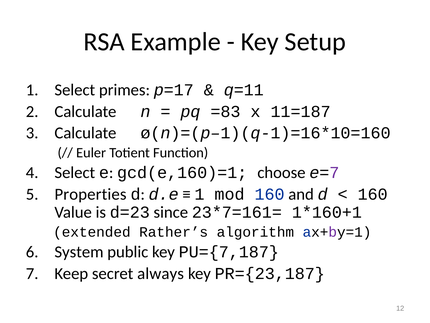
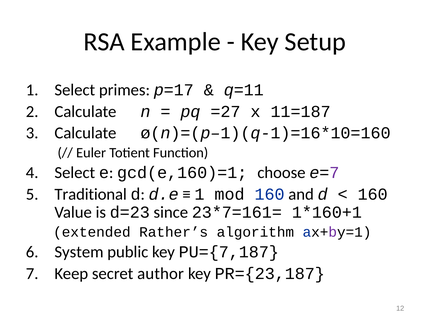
=83: =83 -> =27
Properties: Properties -> Traditional
always: always -> author
